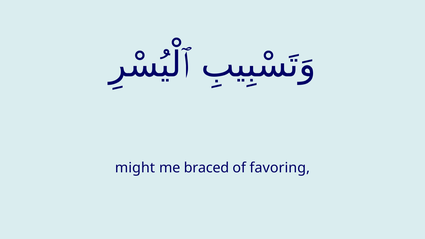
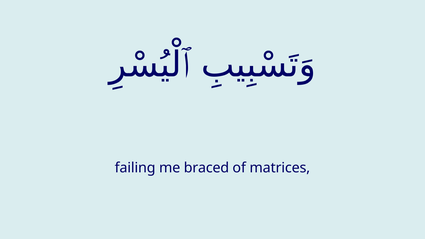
might: might -> failing
favoring: favoring -> matrices
